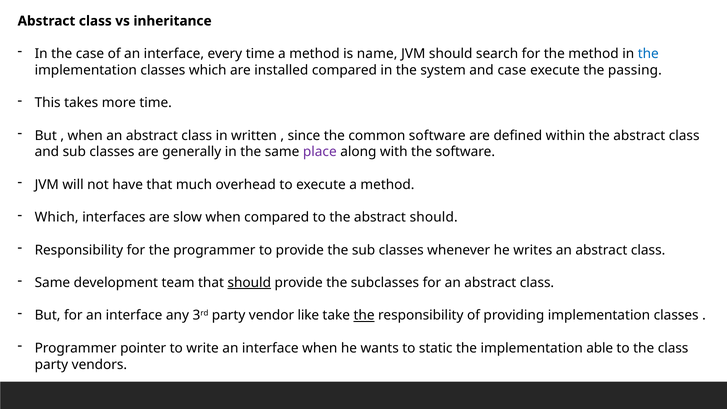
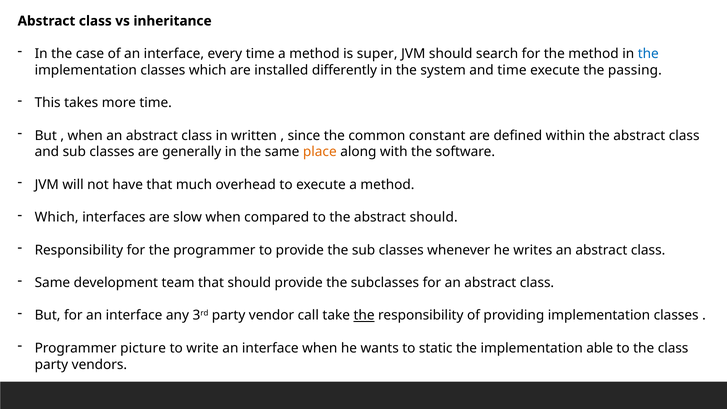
name: name -> super
installed compared: compared -> differently
and case: case -> time
common software: software -> constant
place colour: purple -> orange
should at (249, 283) underline: present -> none
like: like -> call
pointer: pointer -> picture
